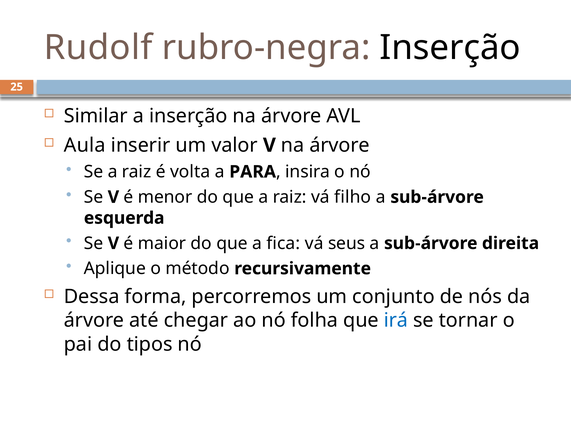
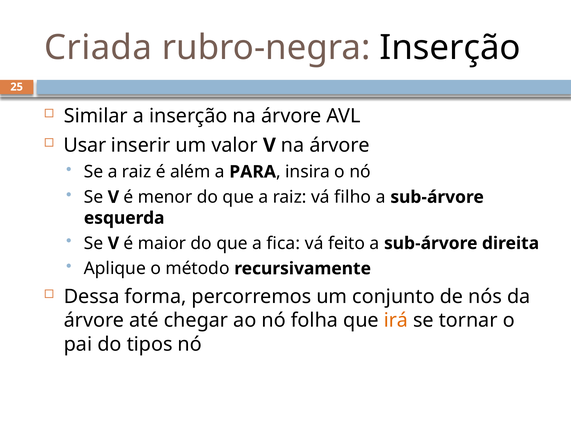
Rudolf: Rudolf -> Criada
Aula: Aula -> Usar
volta: volta -> além
seus: seus -> feito
irá colour: blue -> orange
